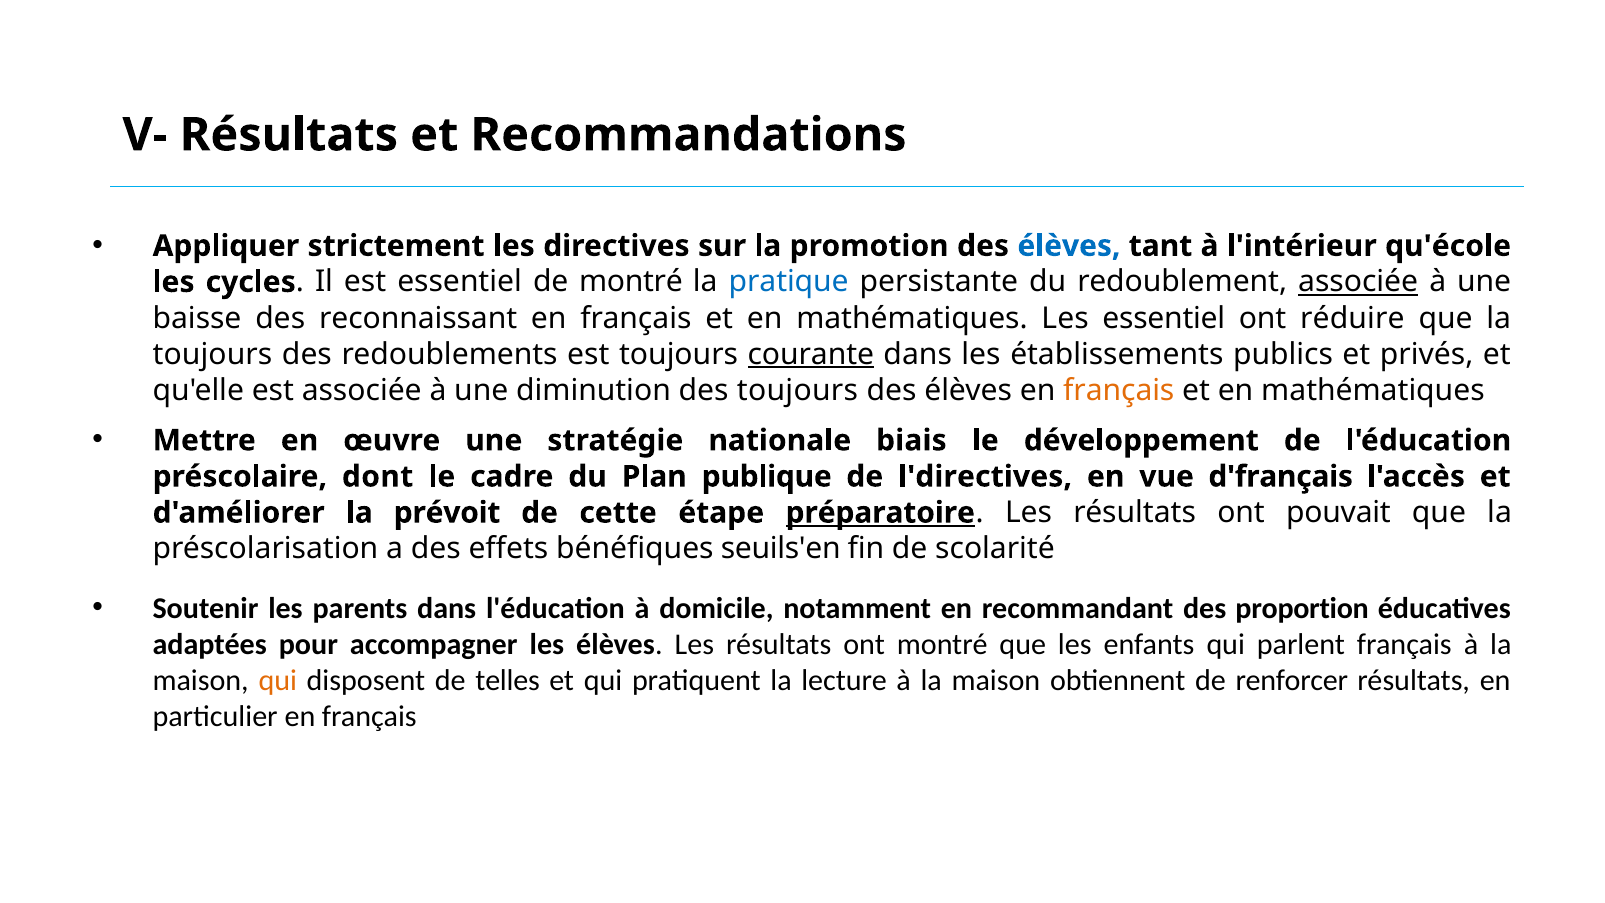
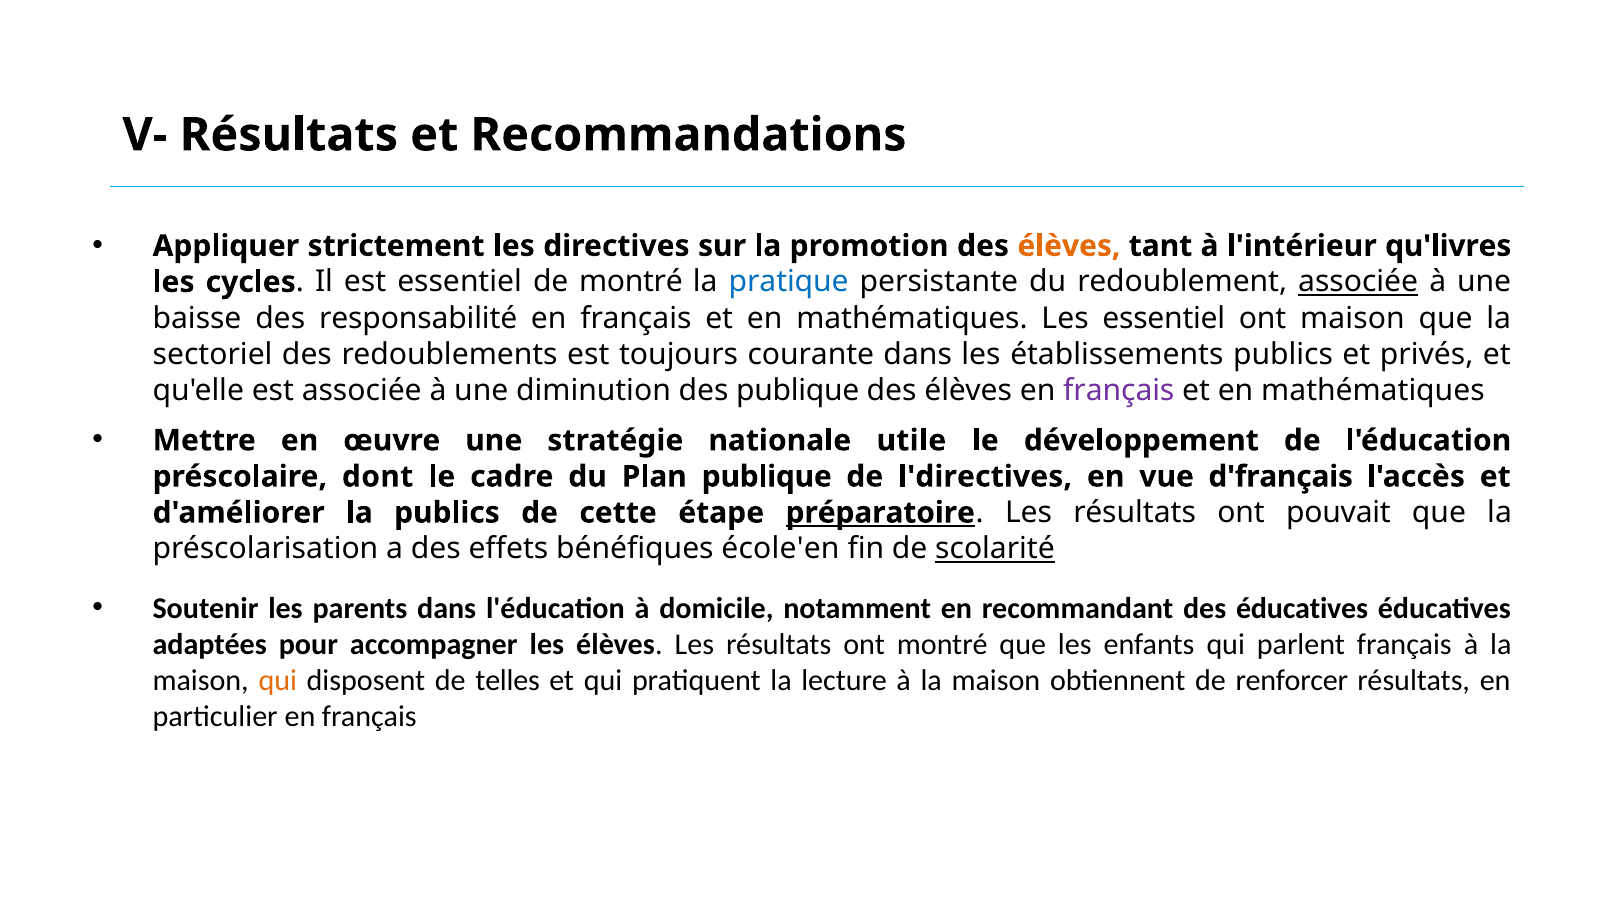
élèves at (1069, 246) colour: blue -> orange
qu'école: qu'école -> qu'livres
reconnaissant: reconnaissant -> responsabilité
ont réduire: réduire -> maison
toujours at (213, 354): toujours -> sectoriel
courante underline: present -> none
des toujours: toujours -> publique
français at (1119, 390) colour: orange -> purple
biais: biais -> utile
la prévoit: prévoit -> publics
seuils'en: seuils'en -> école'en
scolarité underline: none -> present
des proportion: proportion -> éducatives
